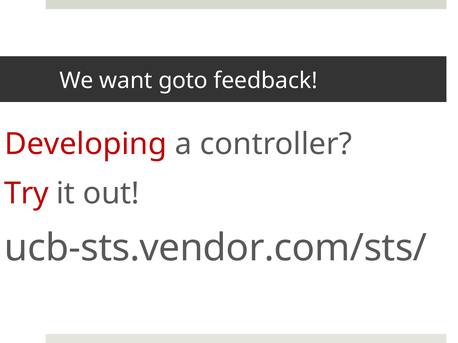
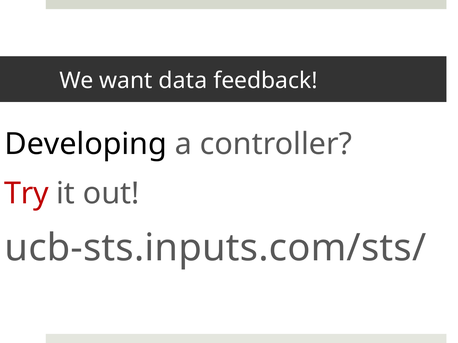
goto: goto -> data
Developing colour: red -> black
ucb-sts.vendor.com/sts/: ucb-sts.vendor.com/sts/ -> ucb-sts.inputs.com/sts/
